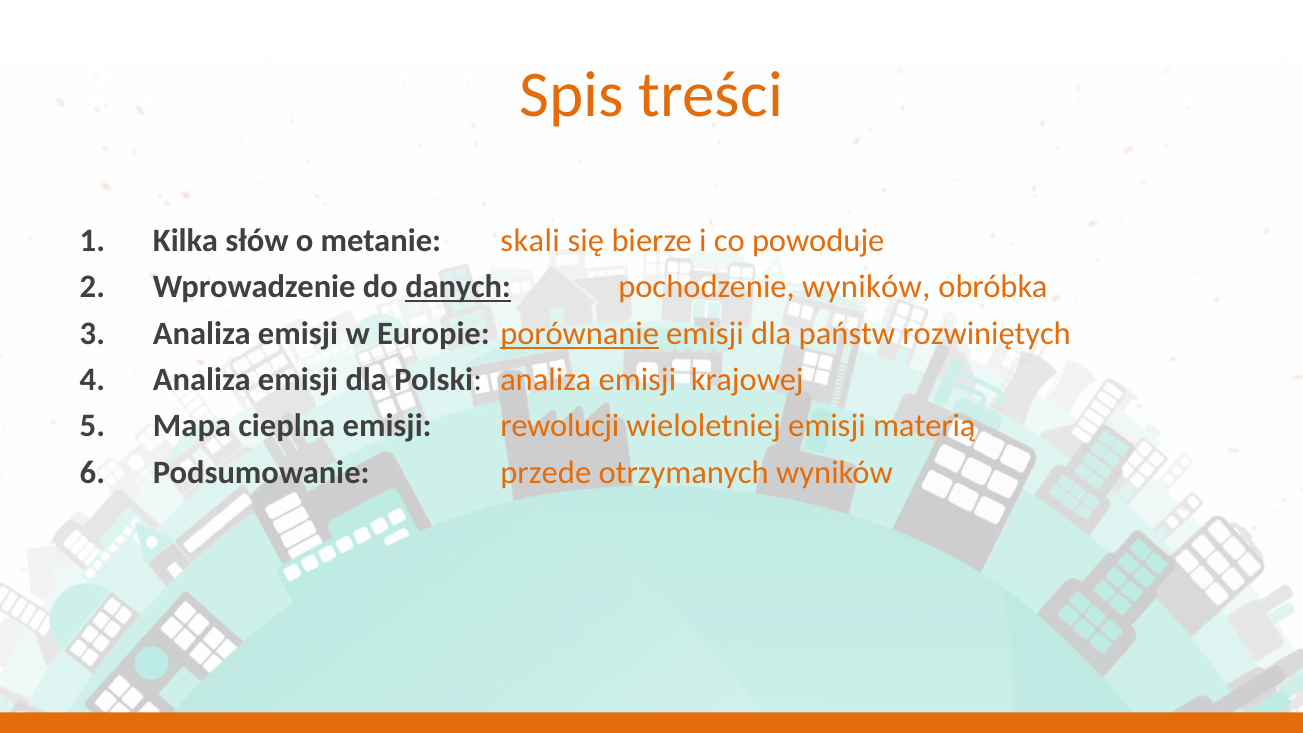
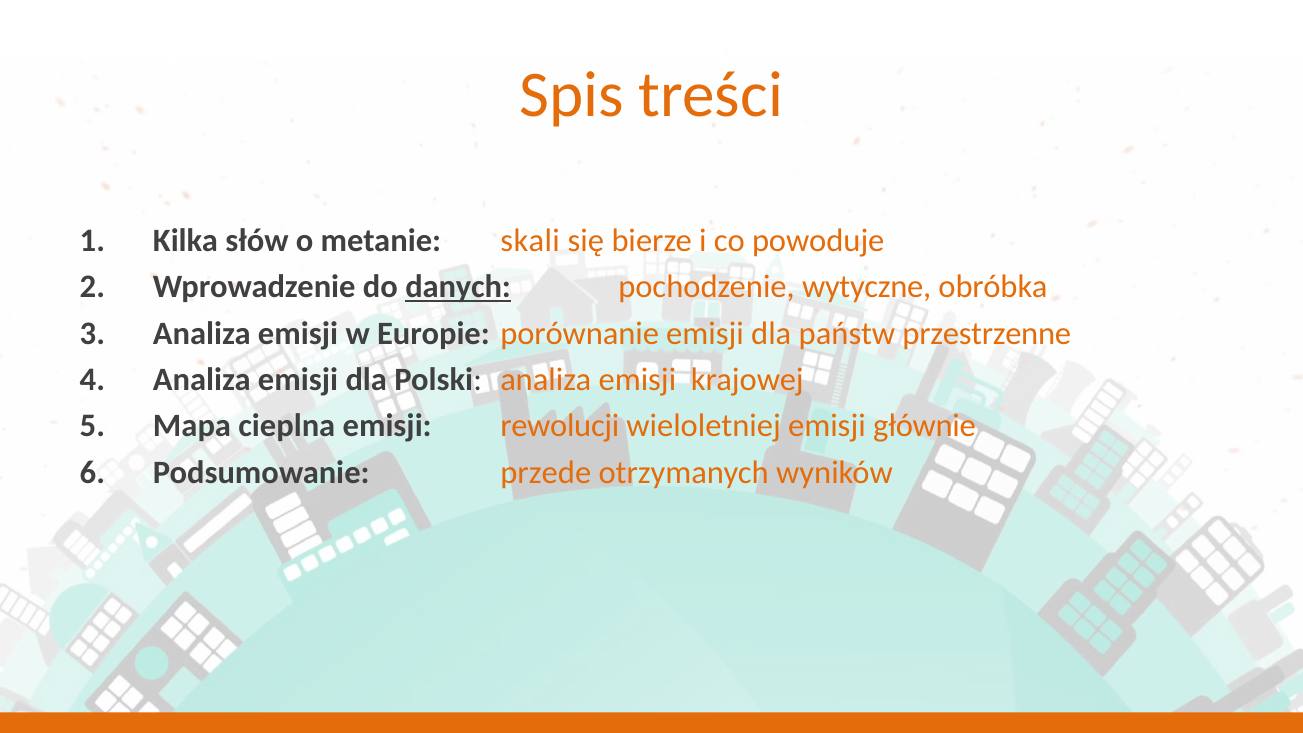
pochodzenie wyników: wyników -> wytyczne
porównanie underline: present -> none
rozwiniętych: rozwiniętych -> przestrzenne
materią: materią -> głównie
